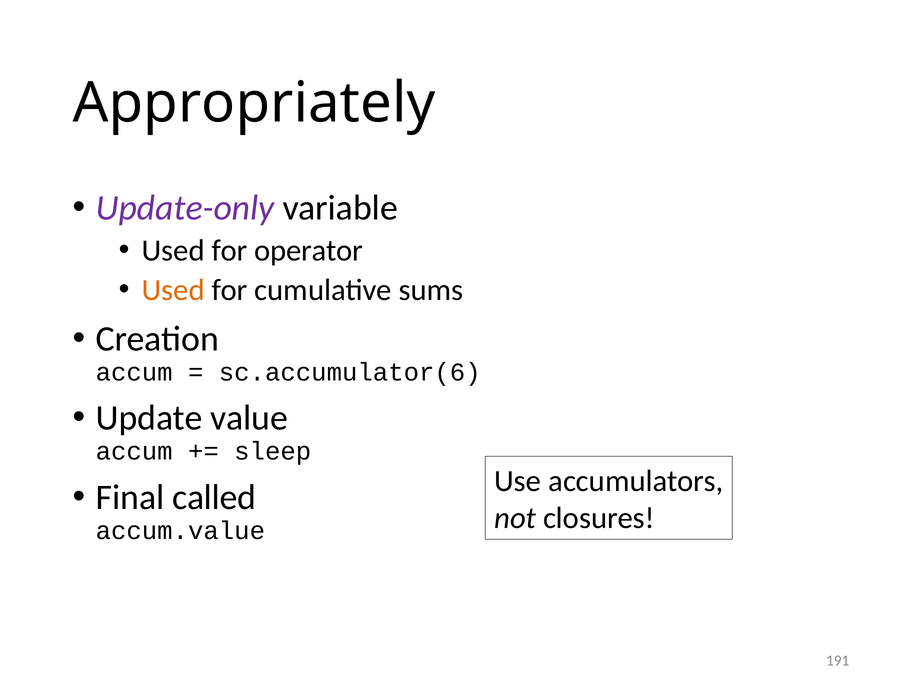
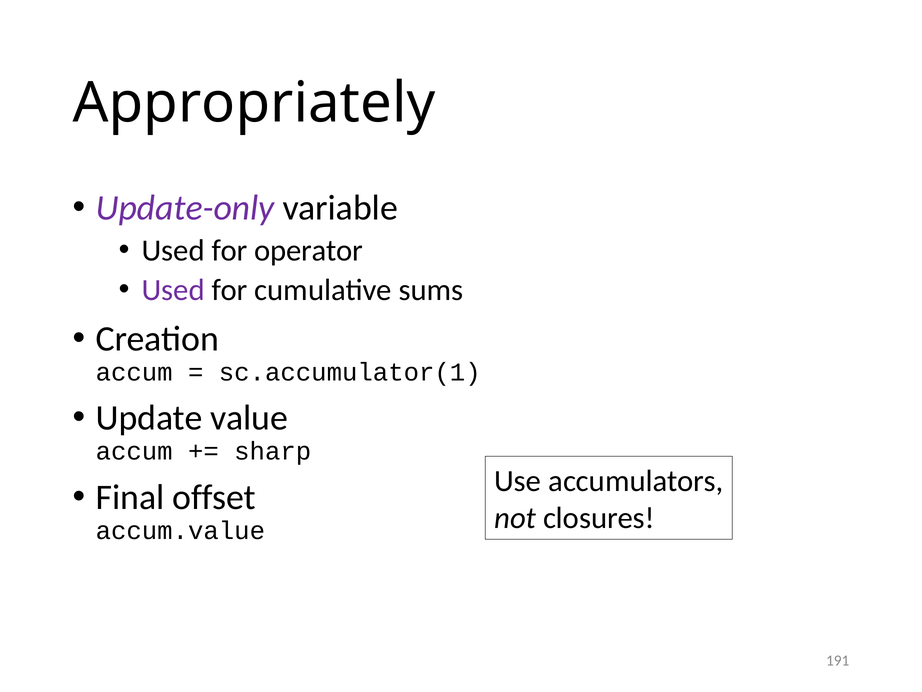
Used at (173, 290) colour: orange -> purple
sc.accumulator(6: sc.accumulator(6 -> sc.accumulator(1
sleep: sleep -> sharp
called: called -> offset
